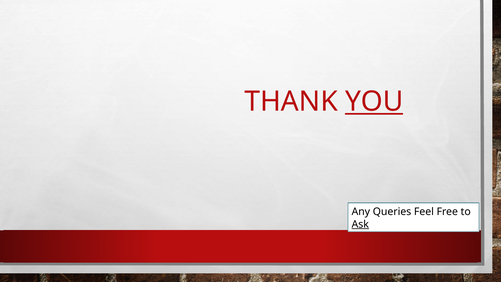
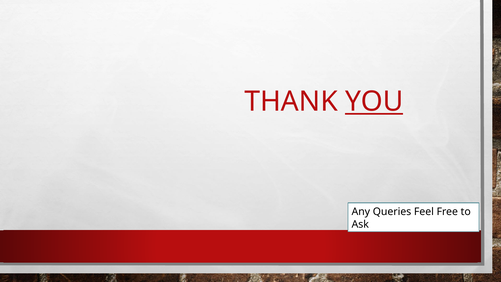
Ask underline: present -> none
